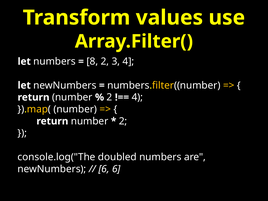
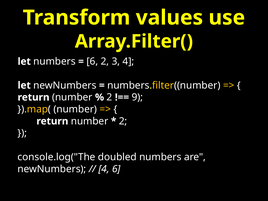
8 at (92, 61): 8 -> 6
4 at (137, 97): 4 -> 9
6 at (104, 169): 6 -> 4
